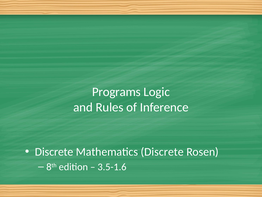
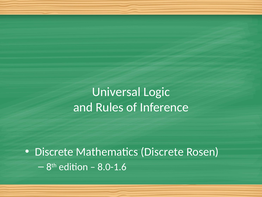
Programs: Programs -> Universal
3.5-1.6: 3.5-1.6 -> 8.0-1.6
